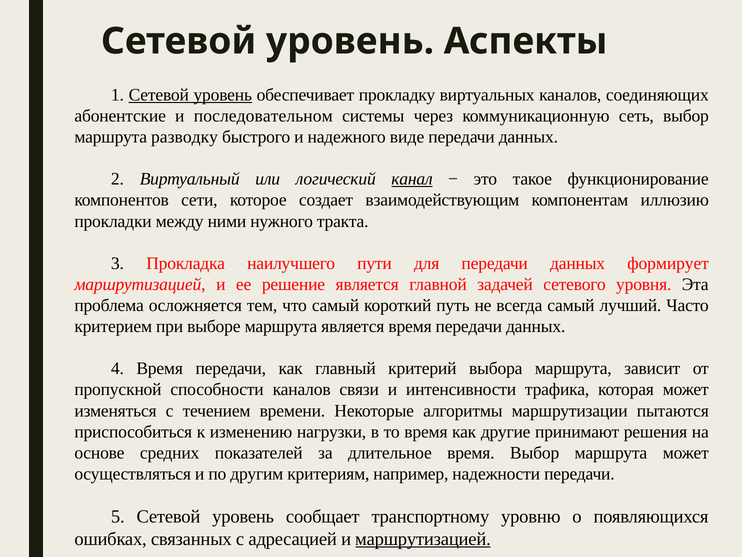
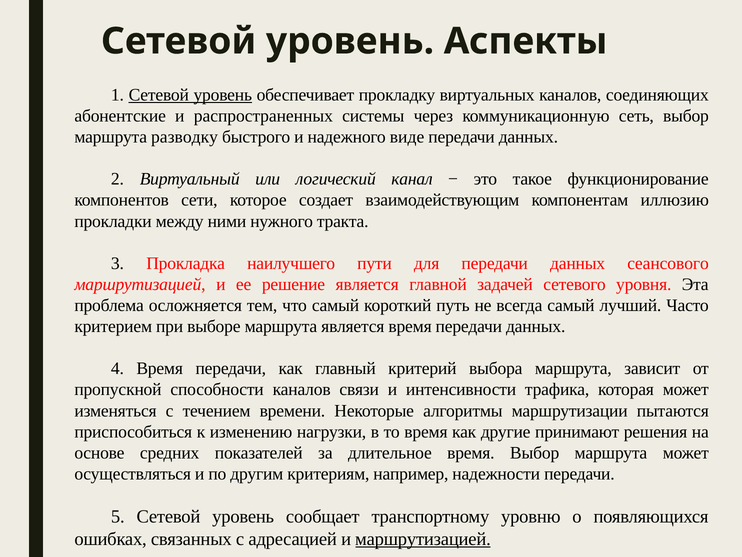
последовательном: последовательном -> распространенных
канал underline: present -> none
формирует: формирует -> сеансового
